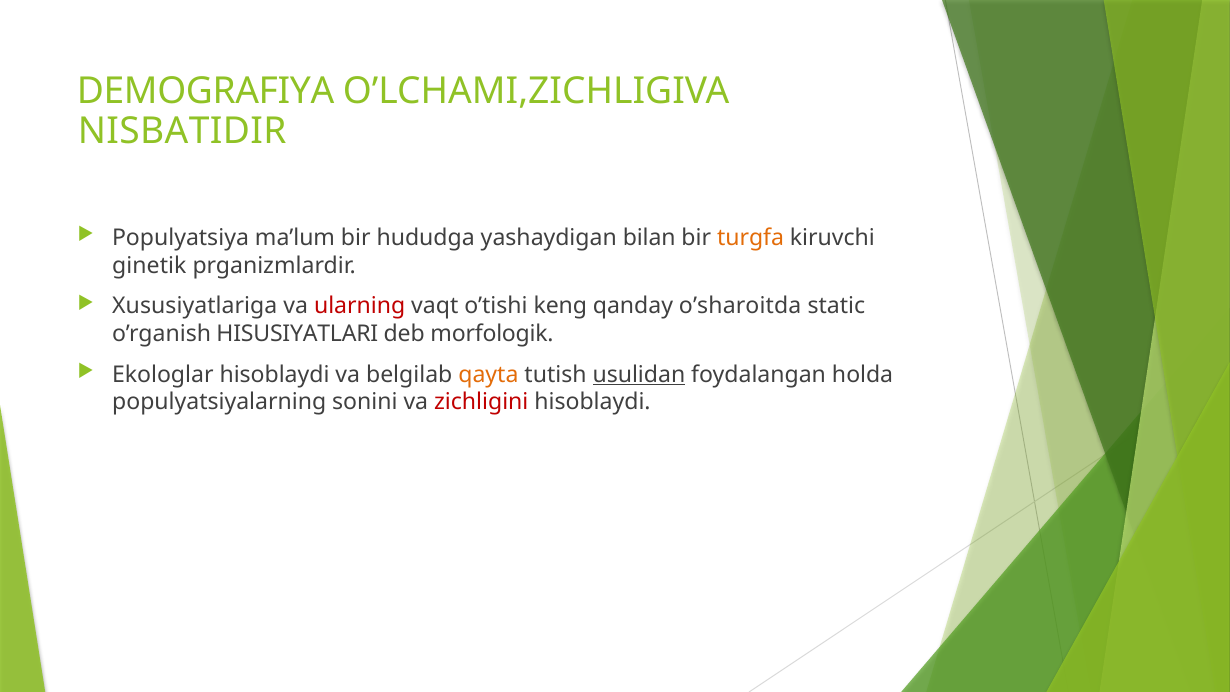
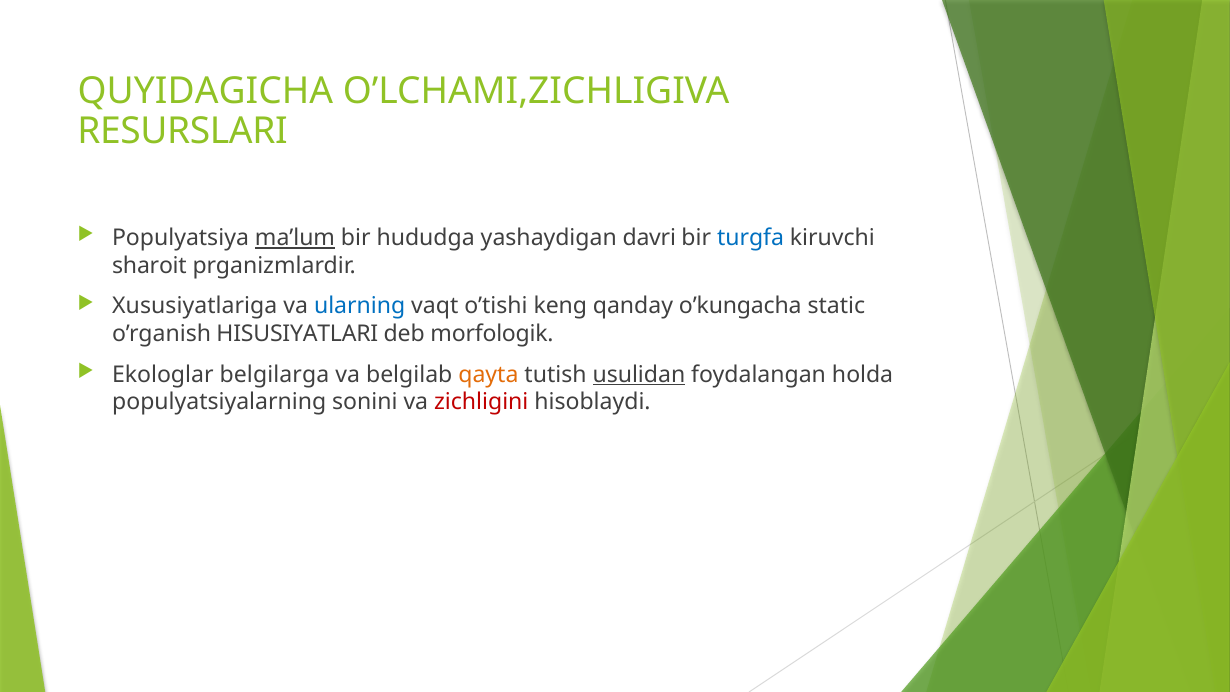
DEMOGRAFIYA: DEMOGRAFIYA -> QUYIDAGICHA
NISBATIDIR: NISBATIDIR -> RESURSLARI
ma’lum underline: none -> present
bilan: bilan -> davri
turgfa colour: orange -> blue
ginetik: ginetik -> sharoit
ularning colour: red -> blue
o’sharoitda: o’sharoitda -> o’kungacha
Ekologlar hisoblaydi: hisoblaydi -> belgilarga
